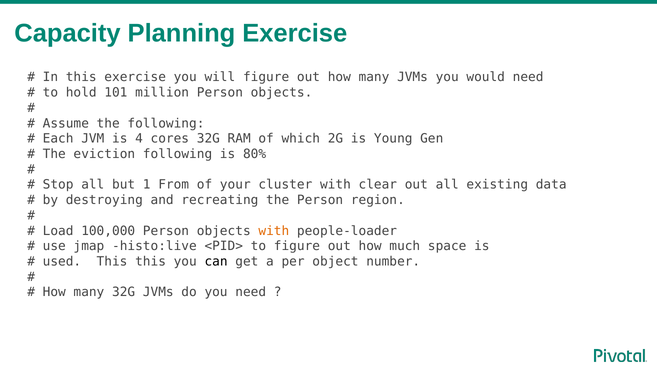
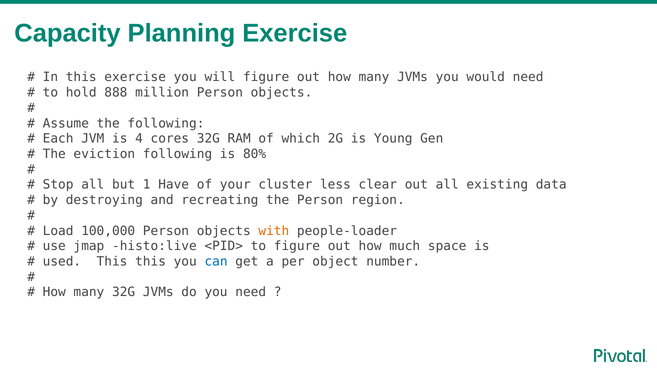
101: 101 -> 888
From: From -> Have
cluster with: with -> less
can colour: black -> blue
